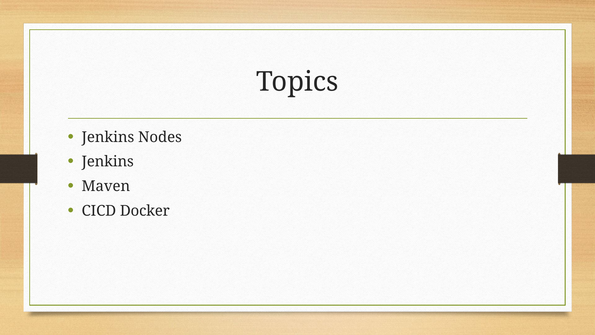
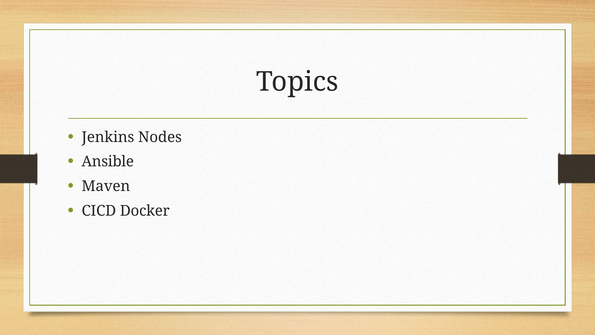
Jenkins at (108, 162): Jenkins -> Ansible
